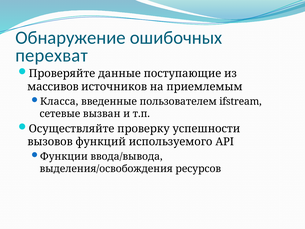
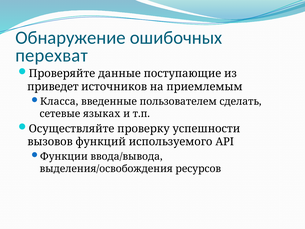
массивов: массивов -> приведет
ifstream: ifstream -> сделать
вызван: вызван -> языках
